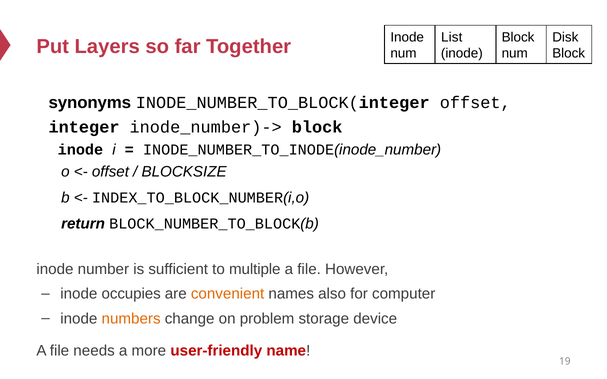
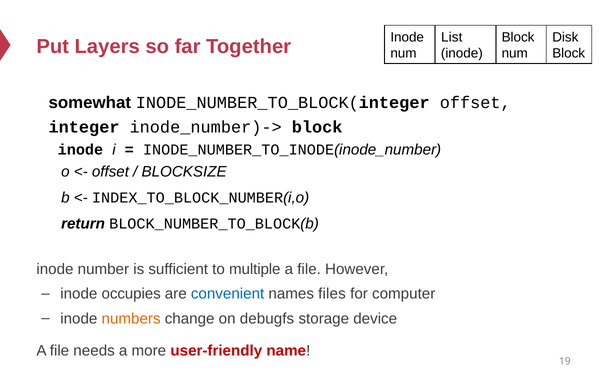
synonyms: synonyms -> somewhat
convenient colour: orange -> blue
also: also -> files
problem: problem -> debugfs
